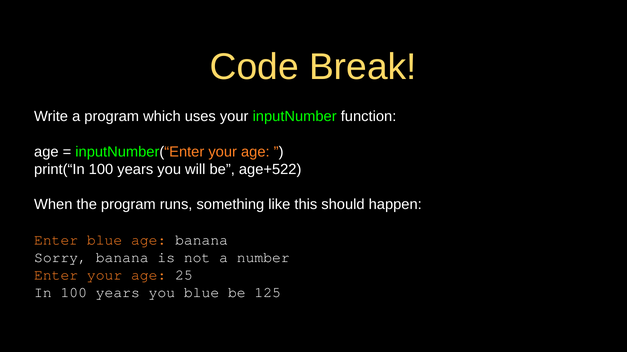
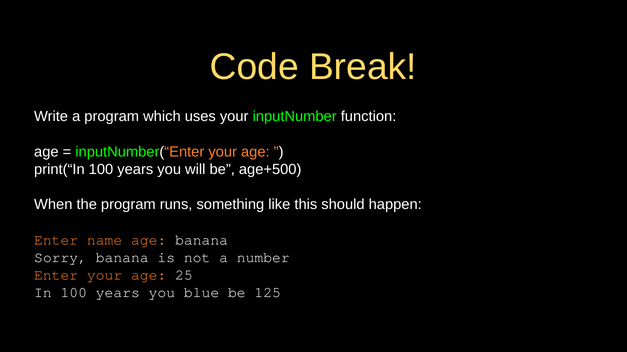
age+522: age+522 -> age+500
Enter blue: blue -> name
